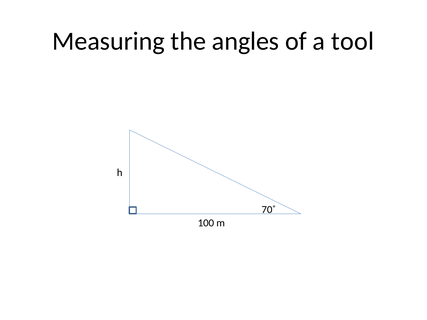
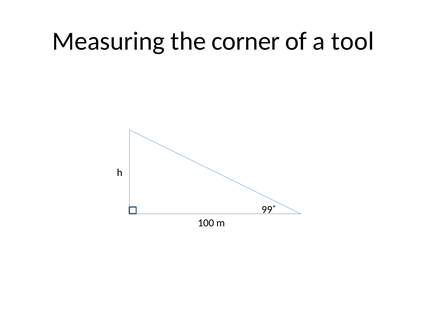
angles: angles -> corner
70˚: 70˚ -> 99˚
